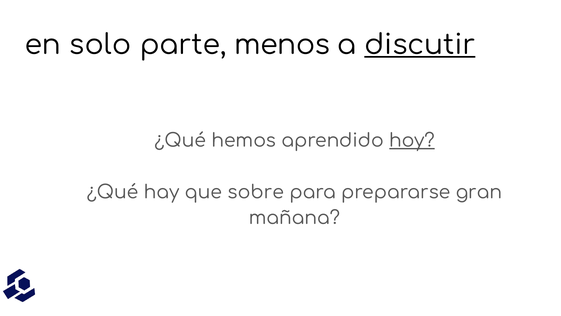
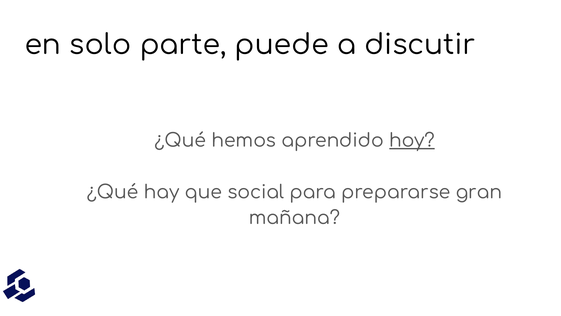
menos: menos -> puede
discutir underline: present -> none
sobre: sobre -> social
